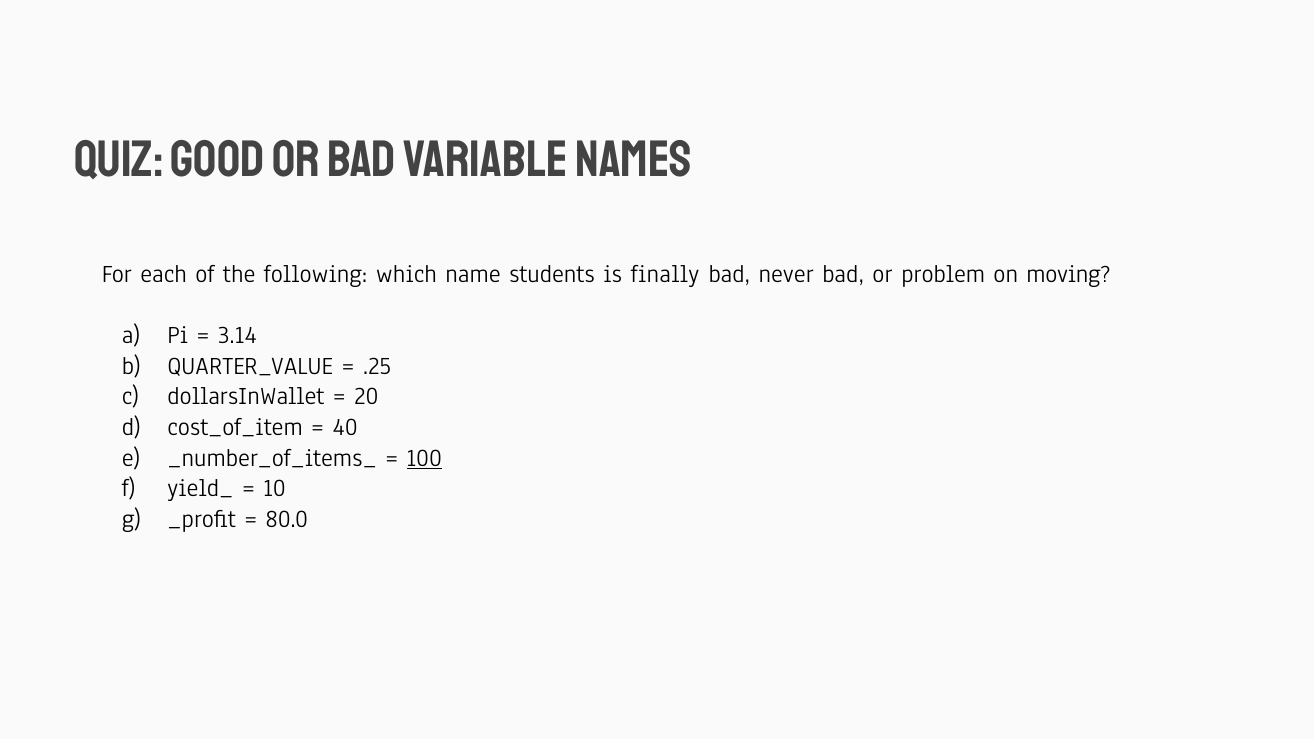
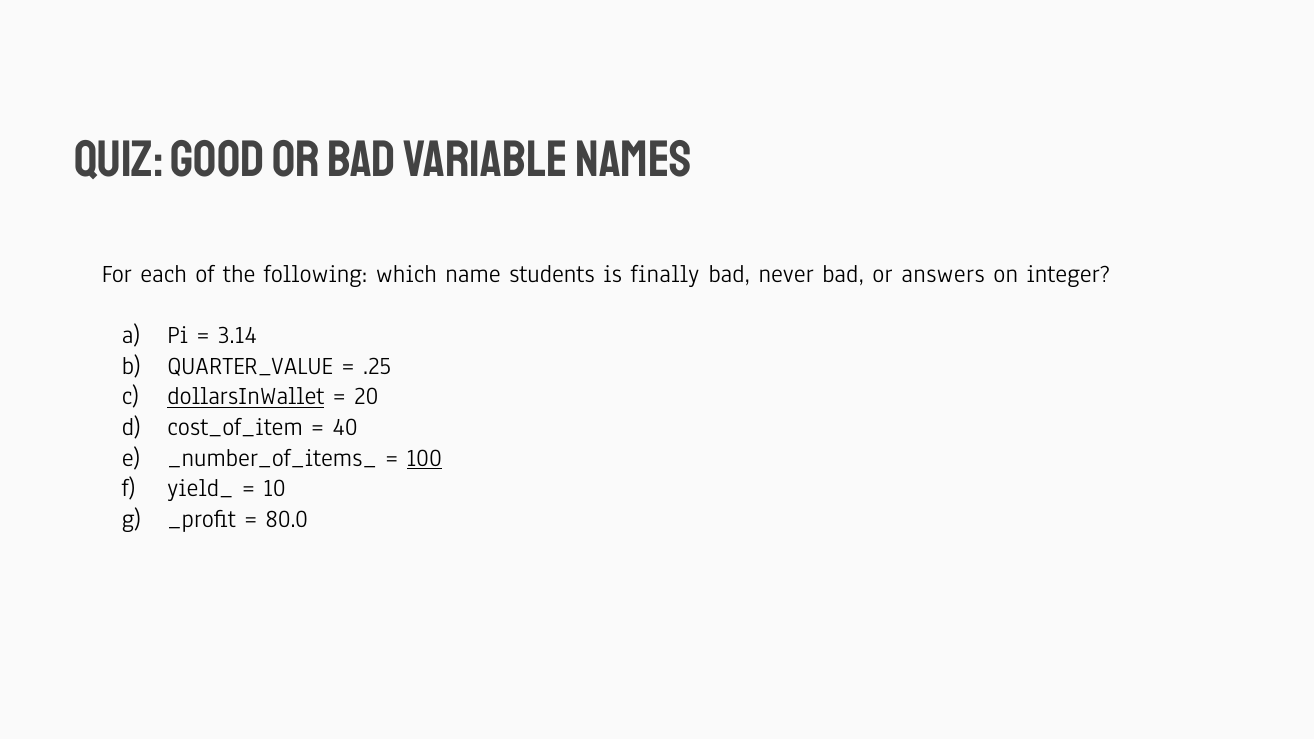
problem: problem -> answers
moving: moving -> integer
dollarsInWallet underline: none -> present
